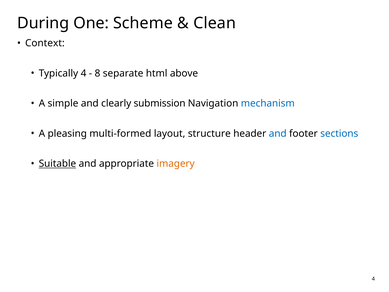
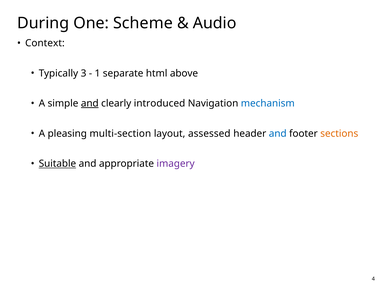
Clean: Clean -> Audio
Typically 4: 4 -> 3
8: 8 -> 1
and at (90, 103) underline: none -> present
submission: submission -> introduced
multi-formed: multi-formed -> multi-section
structure: structure -> assessed
sections colour: blue -> orange
imagery colour: orange -> purple
